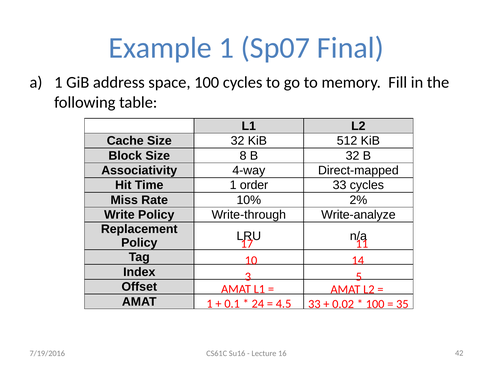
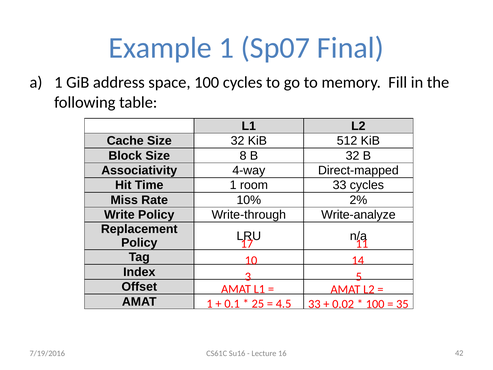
order: order -> room
24: 24 -> 25
